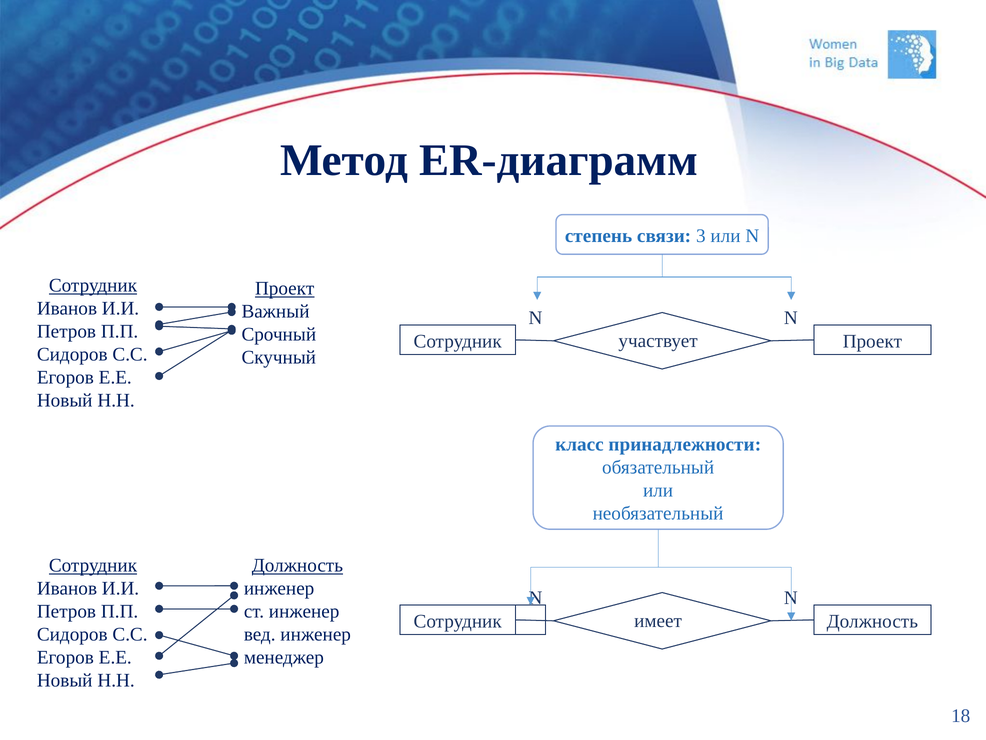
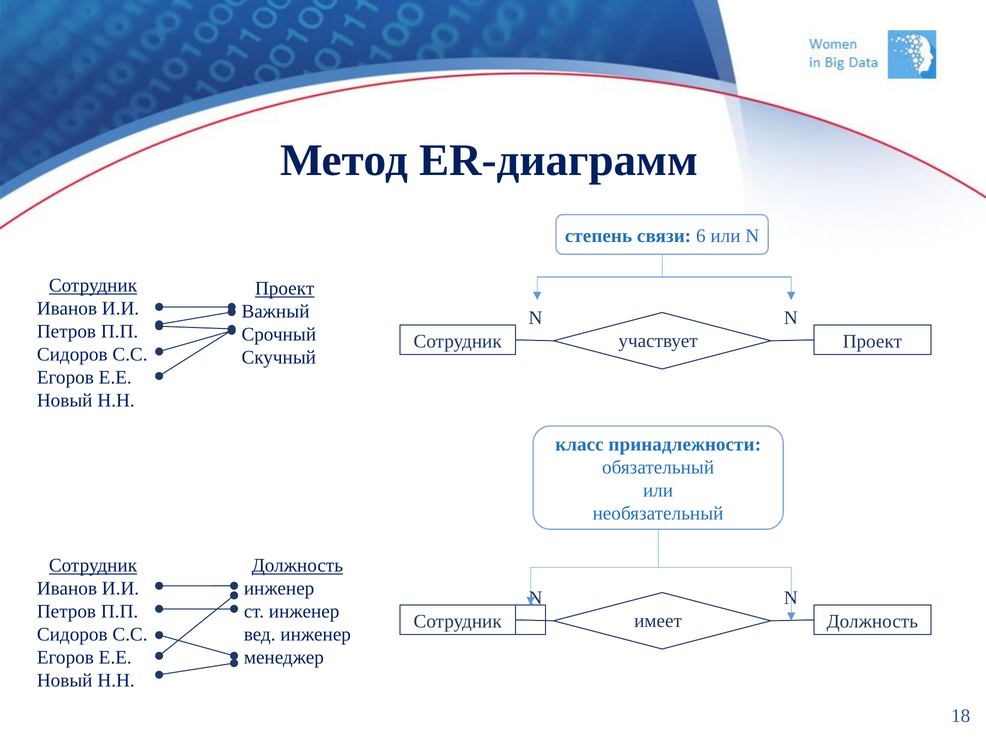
3: 3 -> 6
